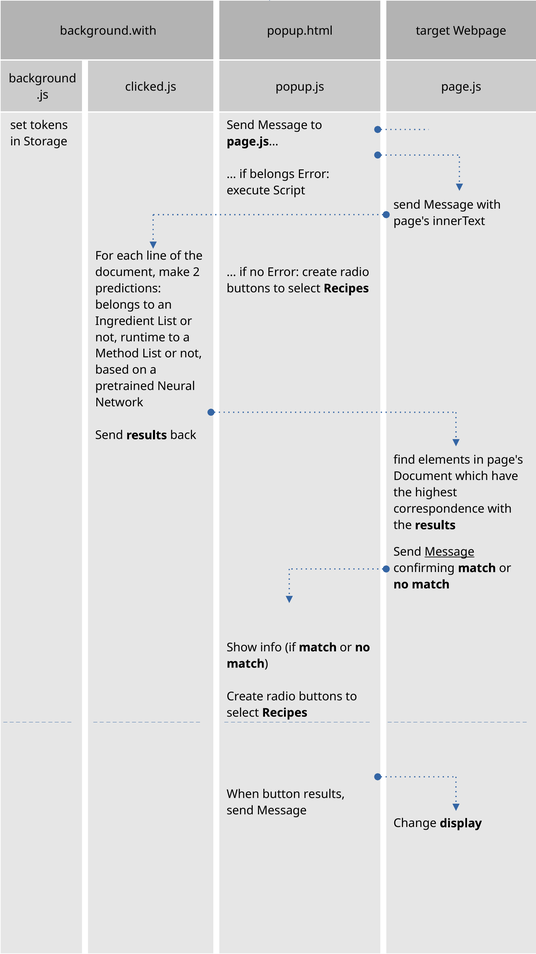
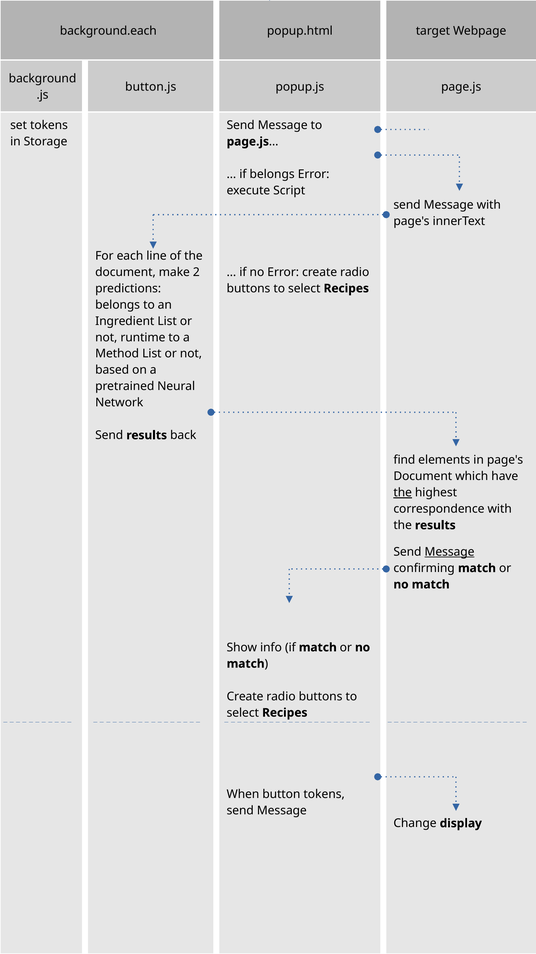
background.with: background.with -> background.each
clicked.js: clicked.js -> button.js
the at (403, 492) underline: none -> present
button results: results -> tokens
